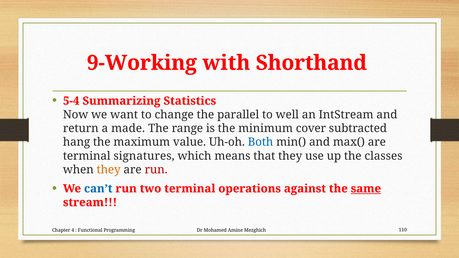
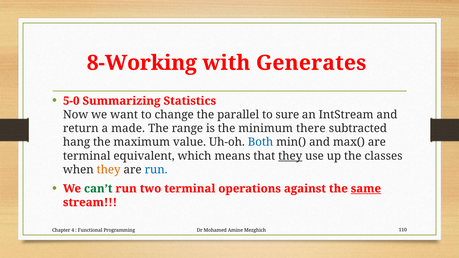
9-Working: 9-Working -> 8-Working
Shorthand: Shorthand -> Generates
5-4: 5-4 -> 5-0
well: well -> sure
cover: cover -> there
signatures: signatures -> equivalent
they at (290, 156) underline: none -> present
run at (156, 170) colour: red -> blue
can’t colour: blue -> green
